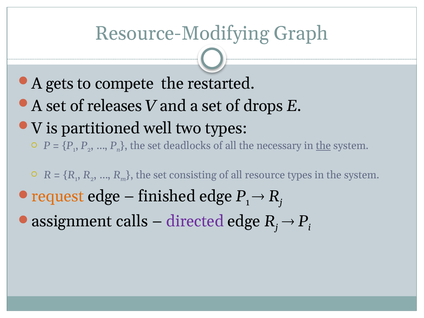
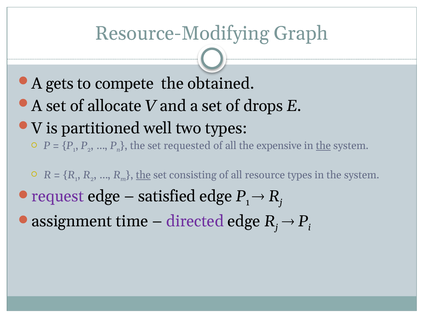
restarted: restarted -> obtained
releases: releases -> allocate
deadlocks: deadlocks -> requested
necessary: necessary -> expensive
the at (143, 175) underline: none -> present
request colour: orange -> purple
finished: finished -> satisfied
calls: calls -> time
